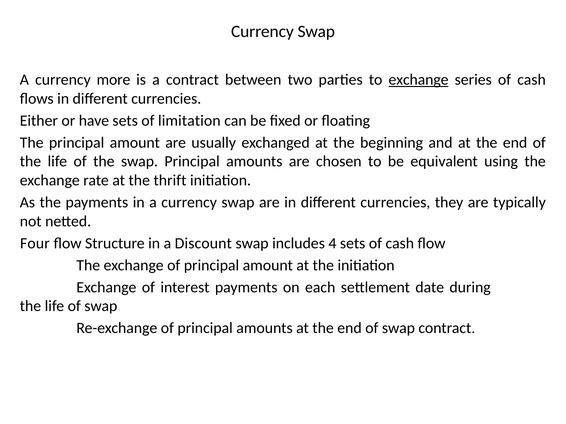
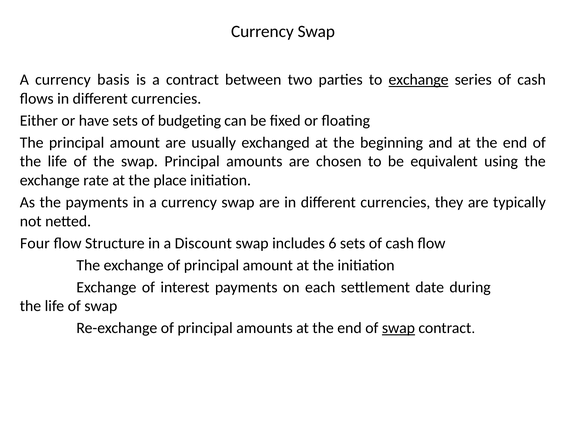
more: more -> basis
limitation: limitation -> budgeting
thrift: thrift -> place
4: 4 -> 6
swap at (398, 328) underline: none -> present
